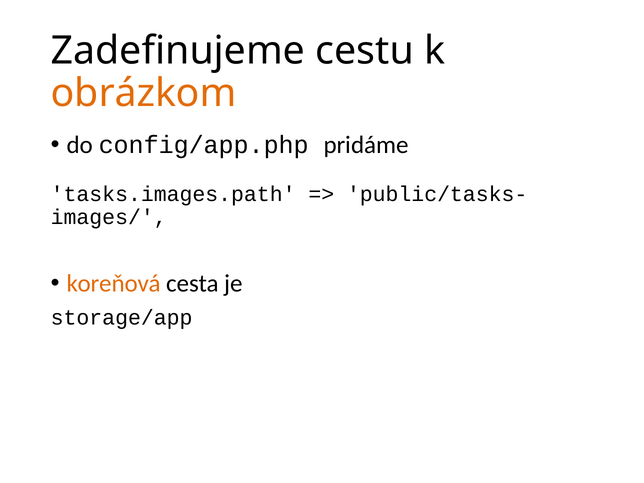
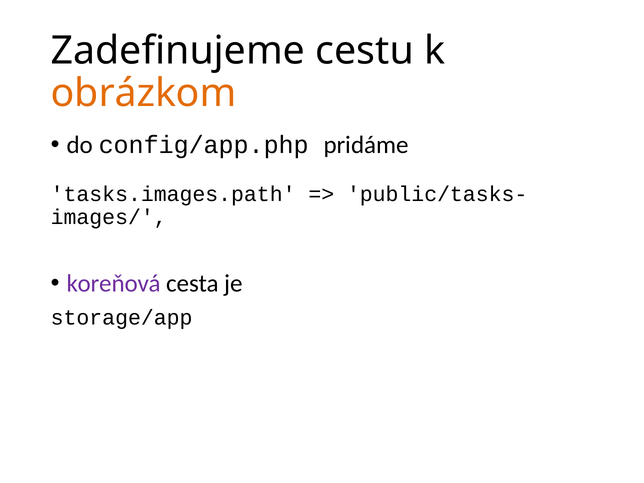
koreňová colour: orange -> purple
